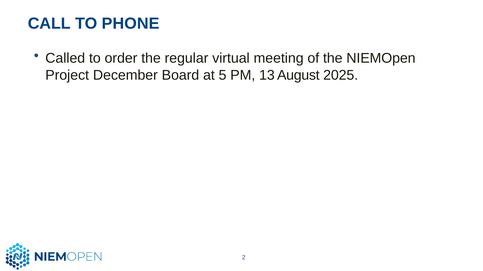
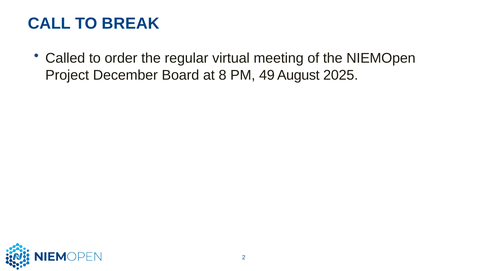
PHONE: PHONE -> BREAK
5: 5 -> 8
13: 13 -> 49
